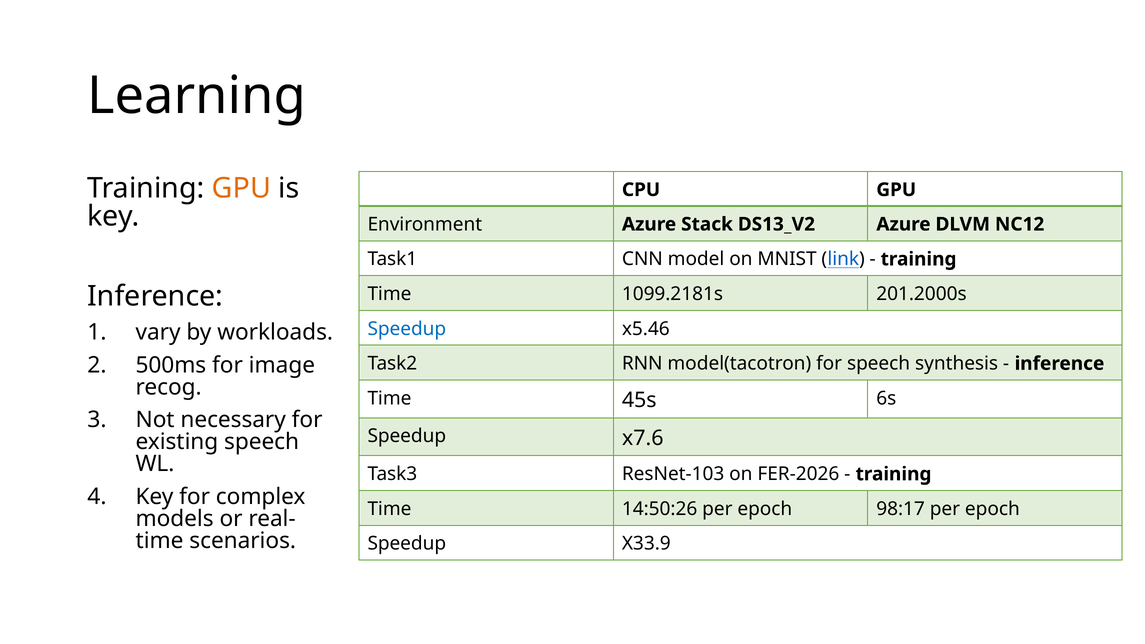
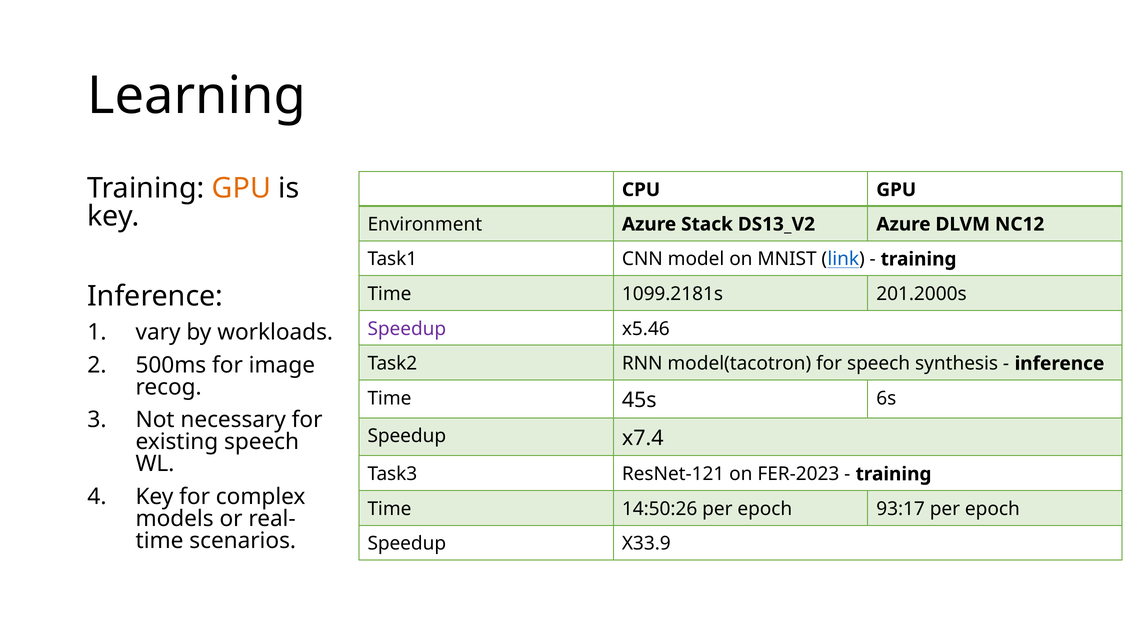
Speedup at (407, 329) colour: blue -> purple
x7.6: x7.6 -> x7.4
ResNet-103: ResNet-103 -> ResNet-121
FER-2026: FER-2026 -> FER-2023
98:17: 98:17 -> 93:17
